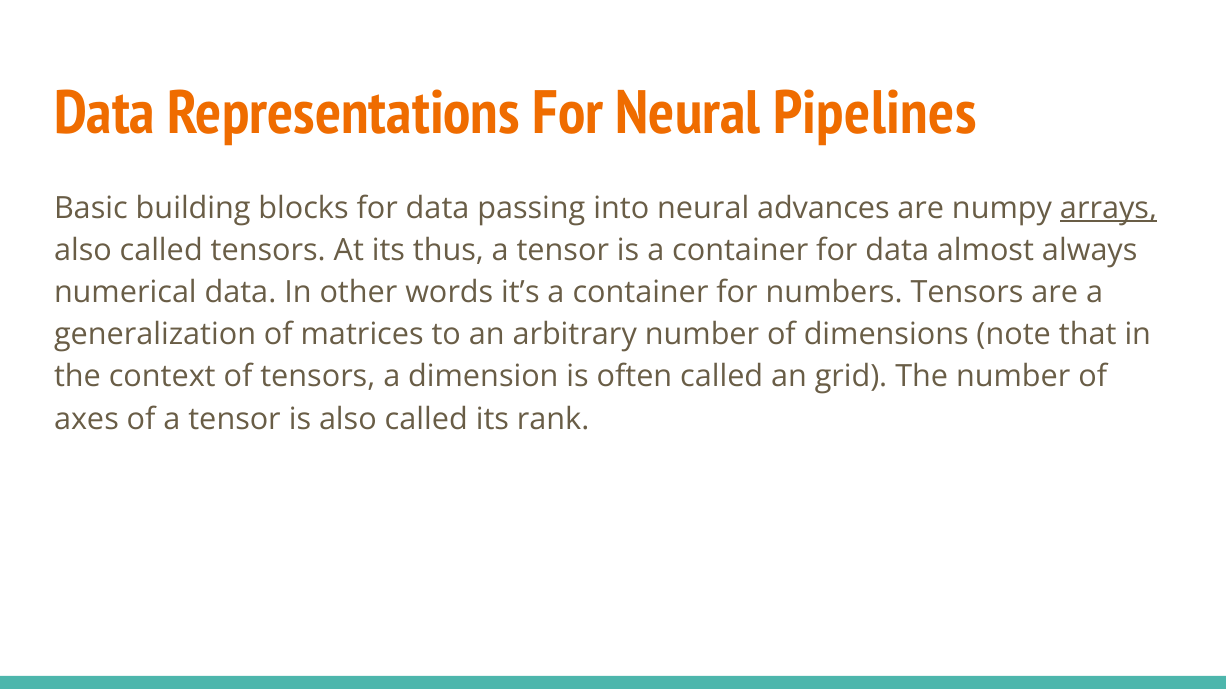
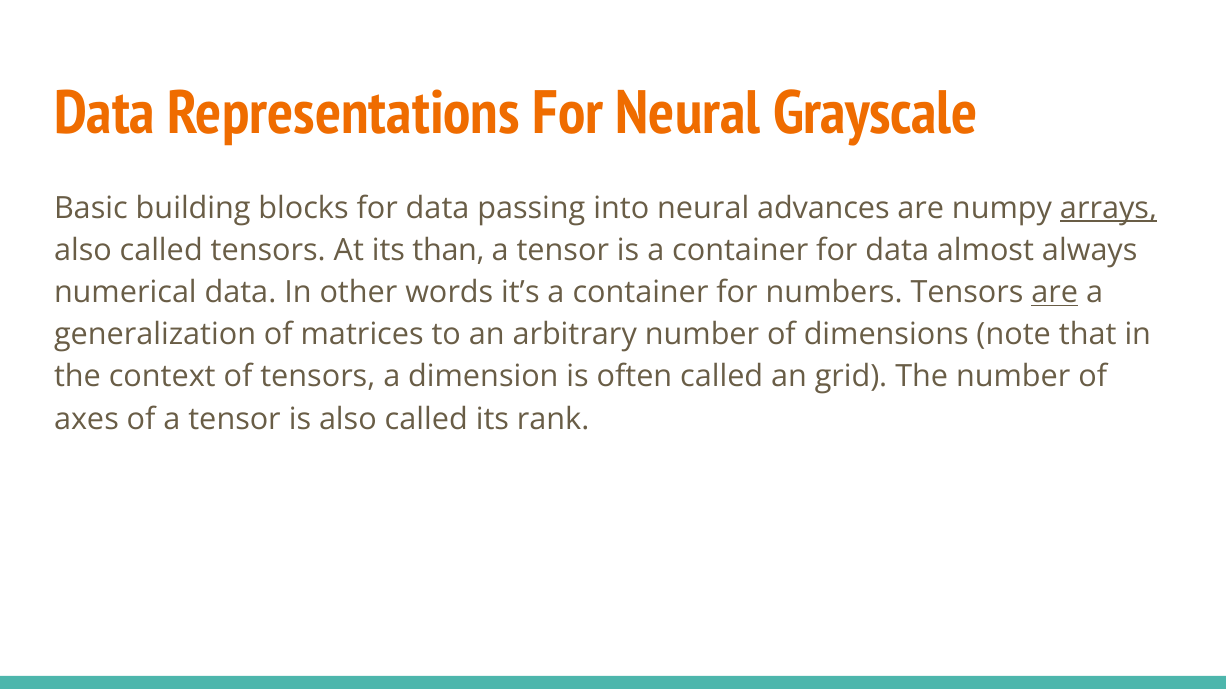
Pipelines: Pipelines -> Grayscale
thus: thus -> than
are at (1055, 293) underline: none -> present
